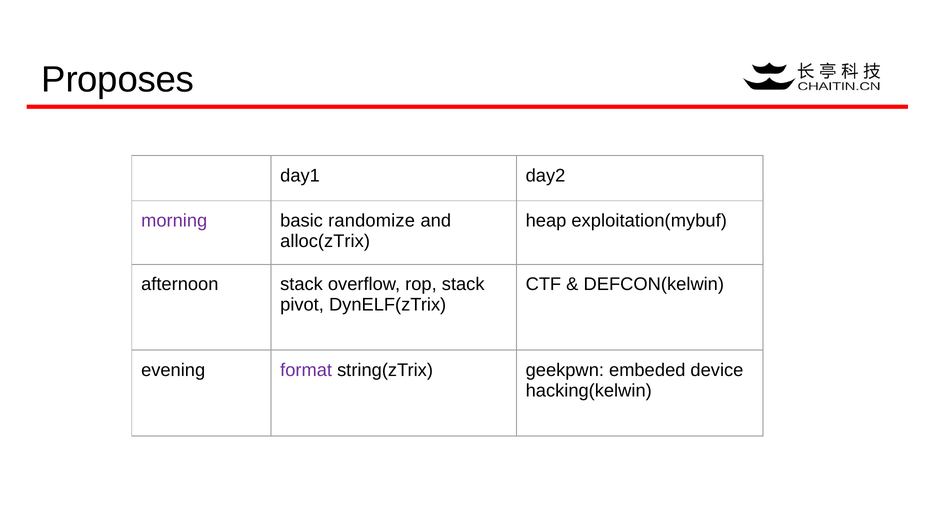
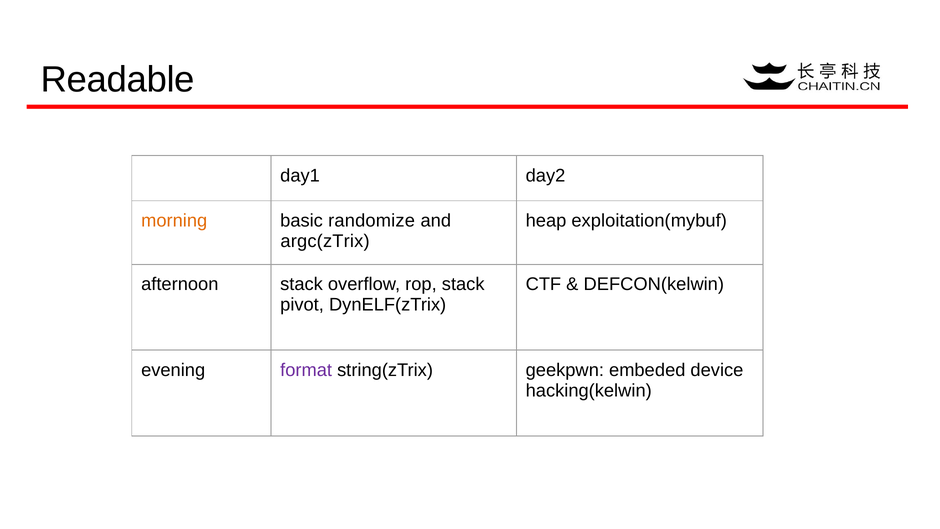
Proposes: Proposes -> Readable
morning colour: purple -> orange
alloc(zTrix: alloc(zTrix -> argc(zTrix
